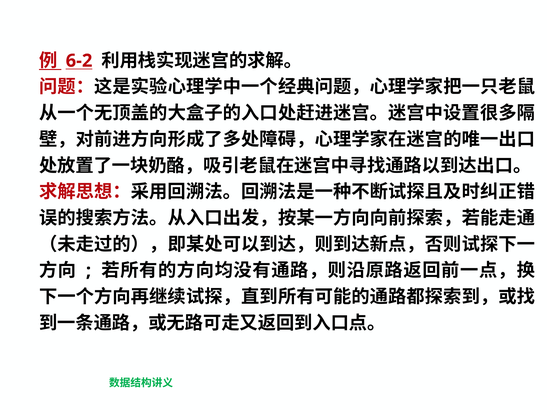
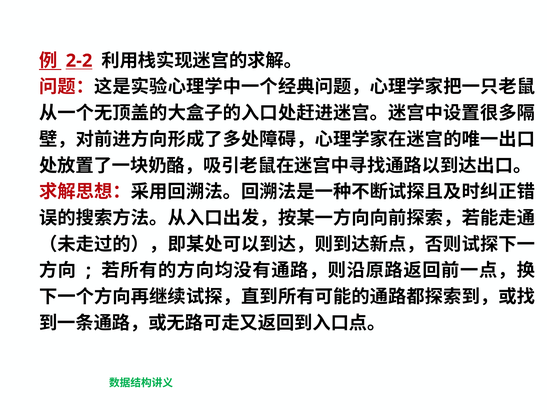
6-2: 6-2 -> 2-2
